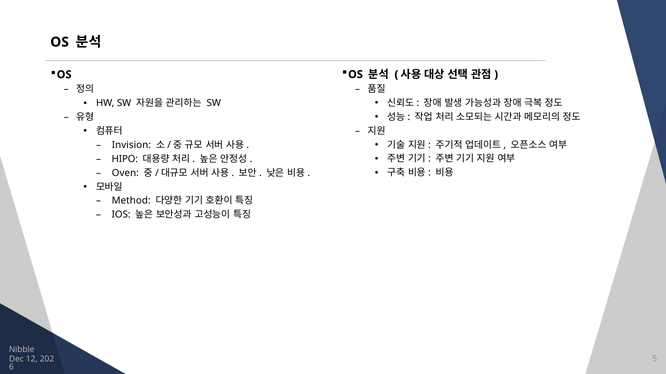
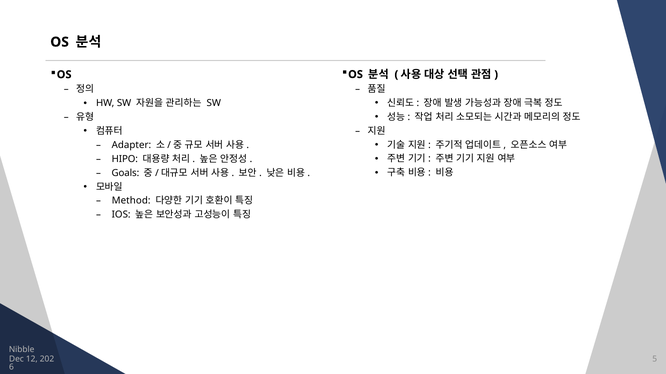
Invision: Invision -> Adapter
Oven: Oven -> Goals
